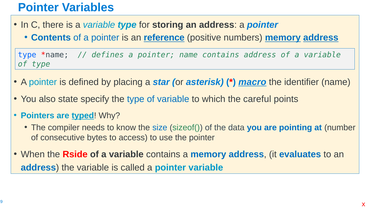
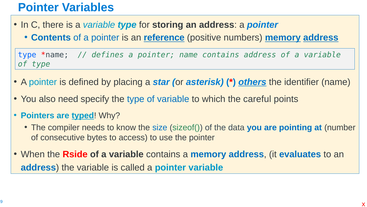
macro: macro -> others
state: state -> need
